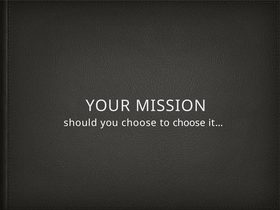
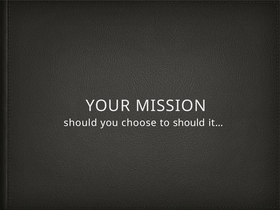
to choose: choose -> should
